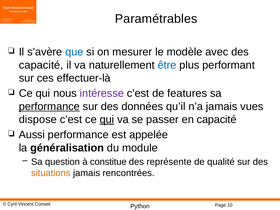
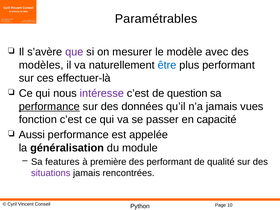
que colour: blue -> purple
capacité at (41, 65): capacité -> modèles
features: features -> question
dispose: dispose -> fonction
qui at (107, 120) underline: present -> none
question: question -> features
constitue: constitue -> première
des représente: représente -> performant
situations colour: orange -> purple
